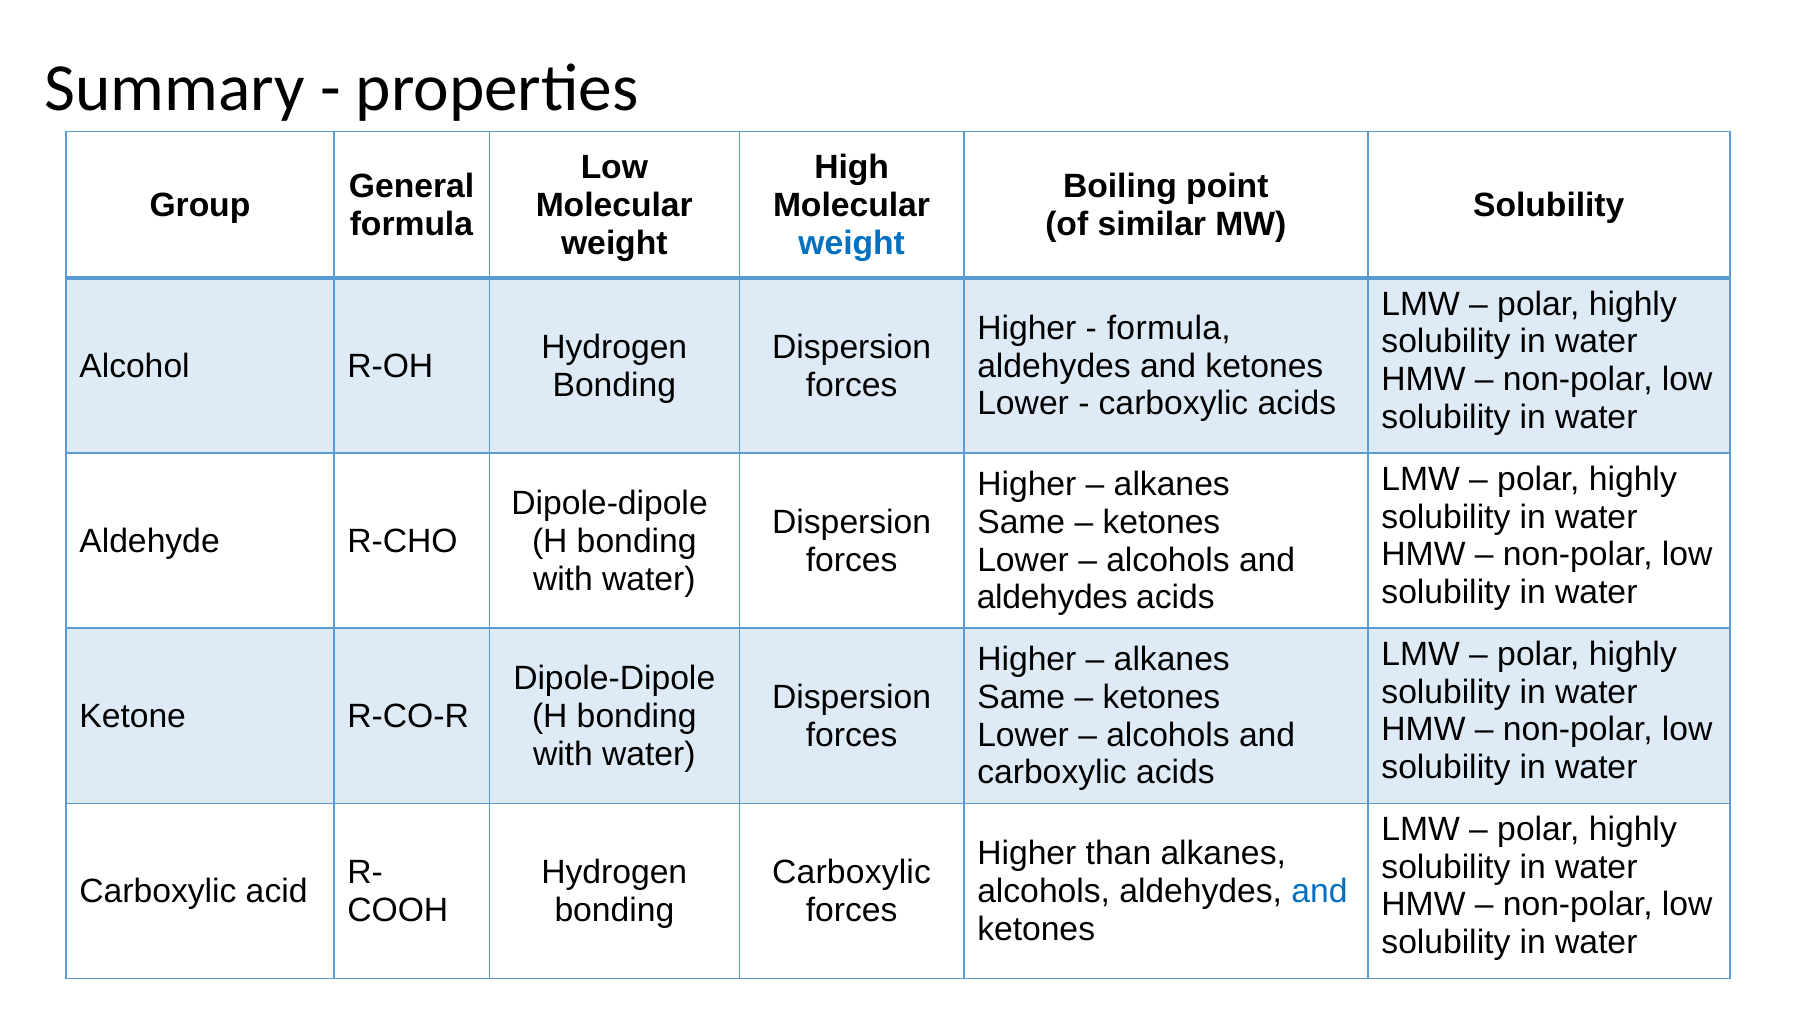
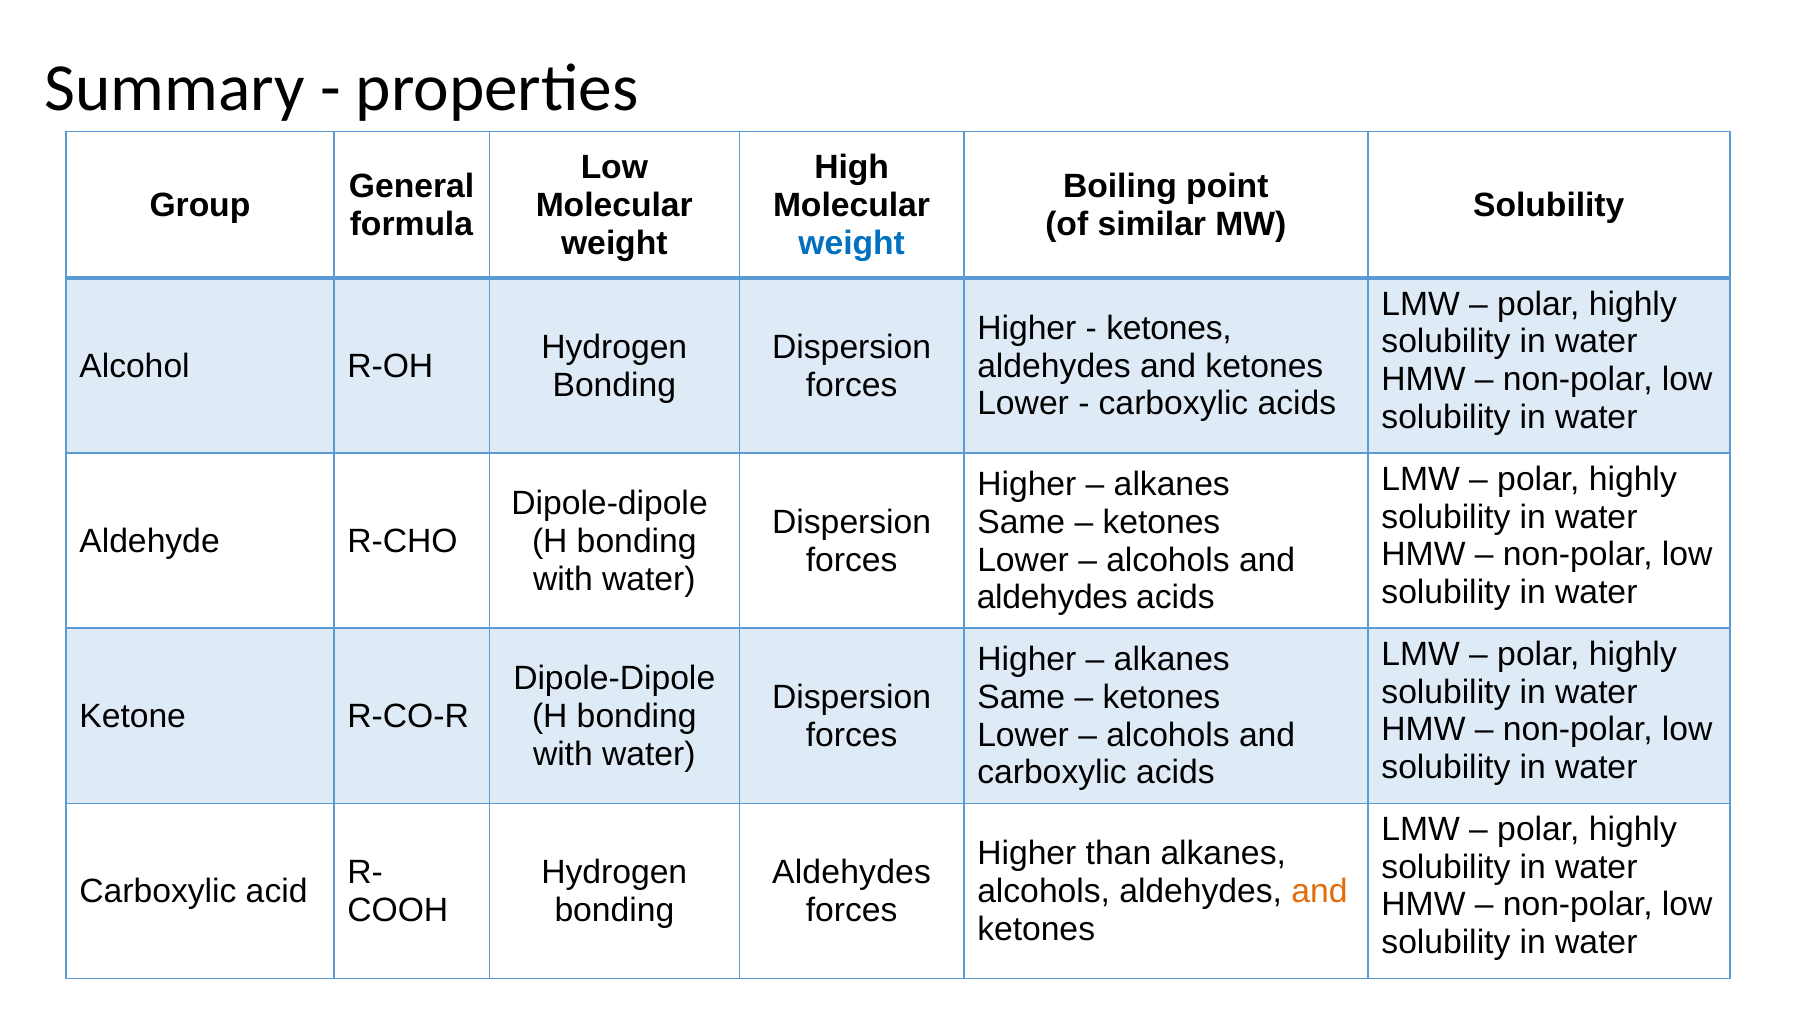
formula at (1169, 328): formula -> ketones
Carboxylic at (852, 873): Carboxylic -> Aldehydes
and at (1319, 892) colour: blue -> orange
